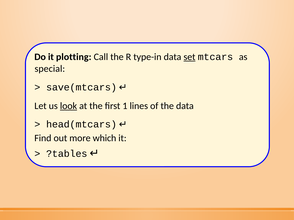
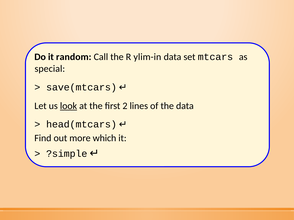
plotting: plotting -> random
type-in: type-in -> ylim-in
set underline: present -> none
1: 1 -> 2
?tables: ?tables -> ?simple
